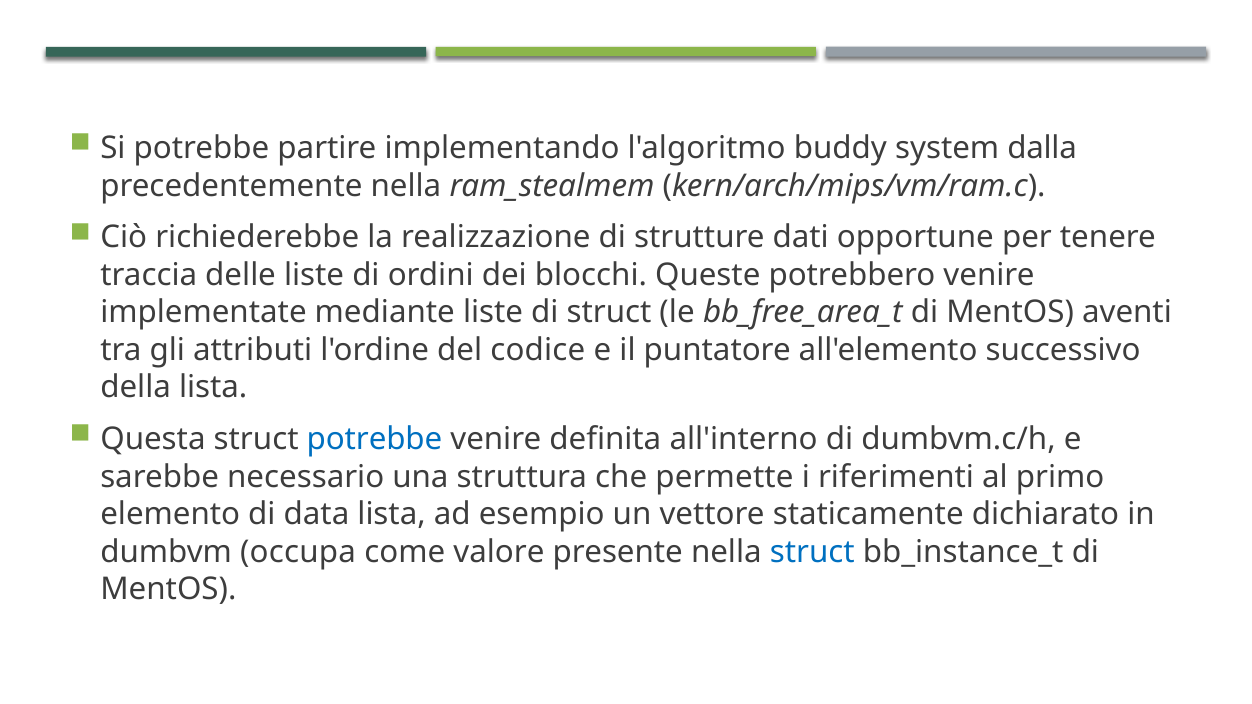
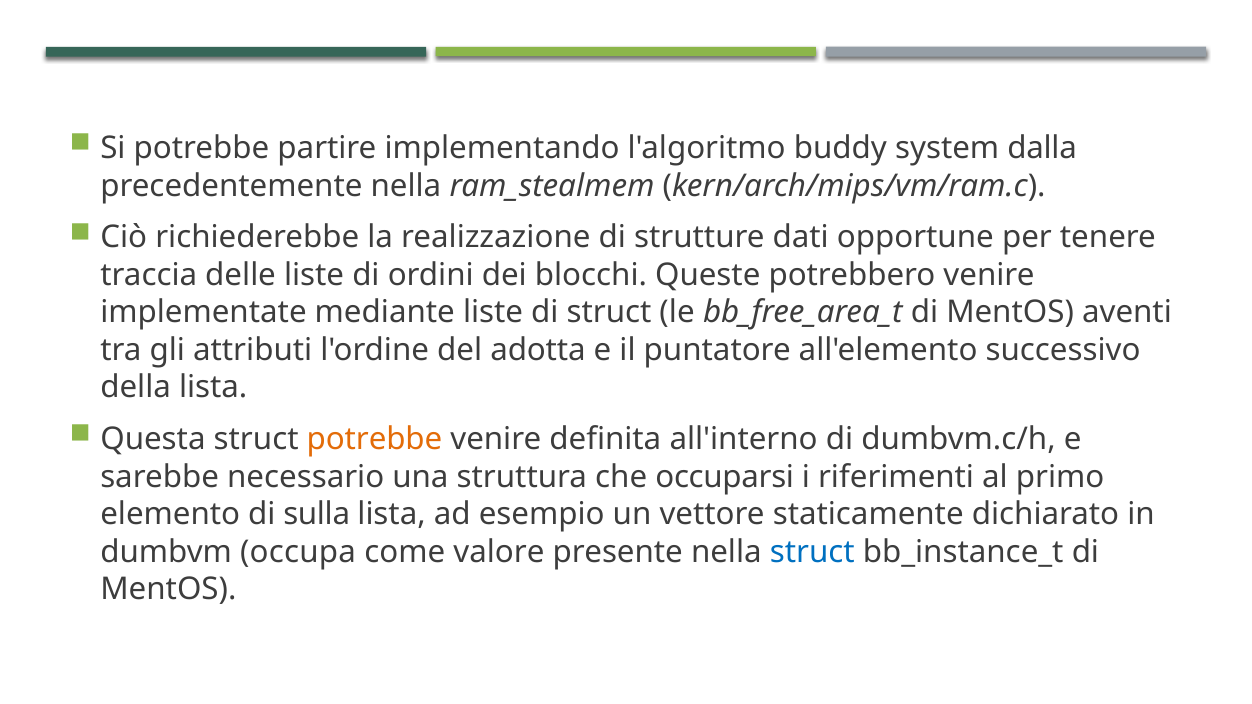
codice: codice -> adotta
potrebbe at (375, 439) colour: blue -> orange
permette: permette -> occuparsi
data: data -> sulla
